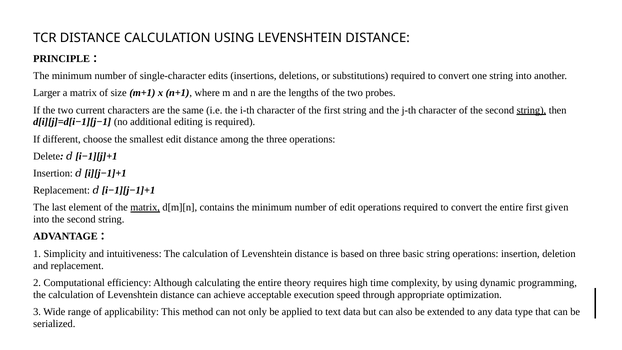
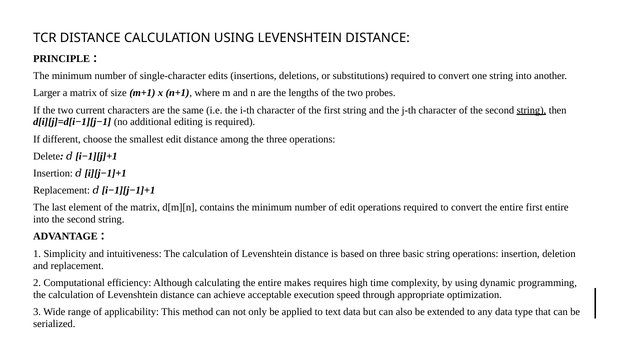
matrix at (145, 207) underline: present -> none
first given: given -> entire
theory: theory -> makes
